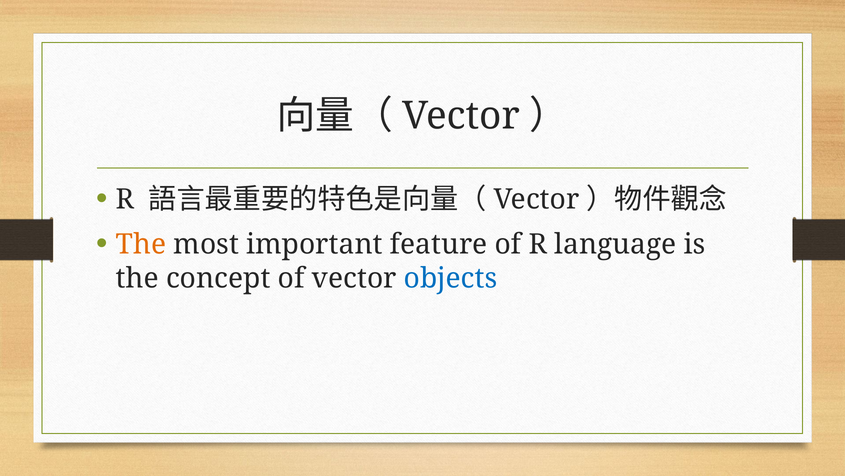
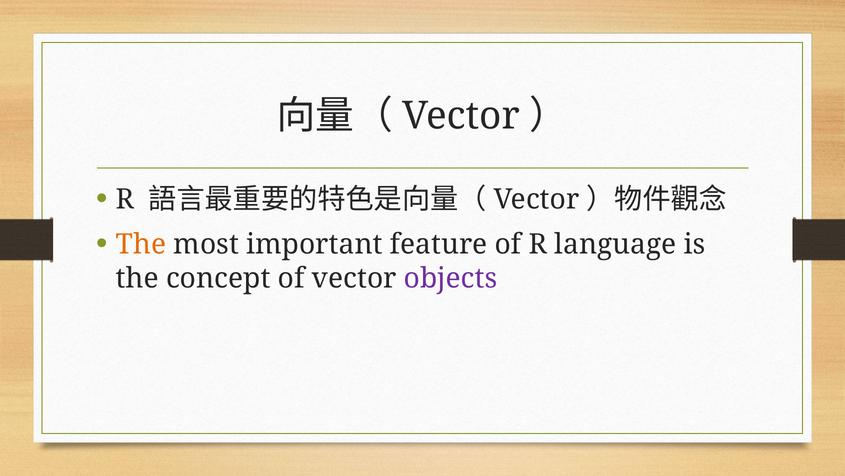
objects colour: blue -> purple
